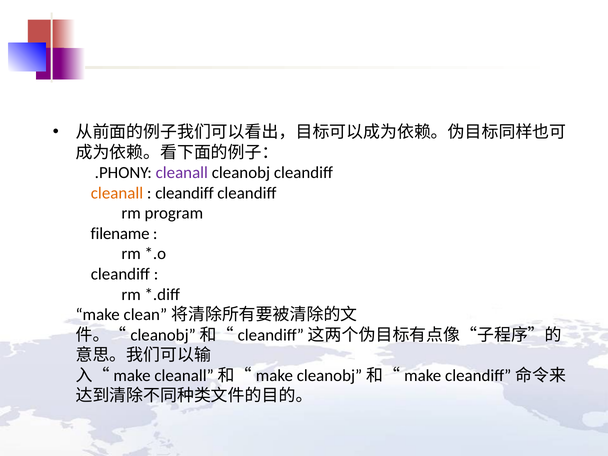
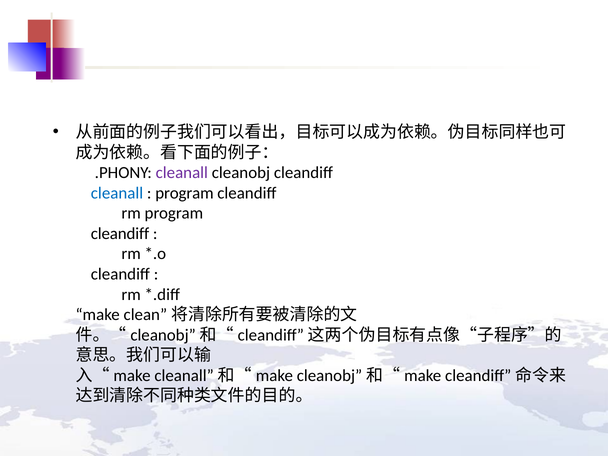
cleanall at (117, 193) colour: orange -> blue
cleandiff at (184, 193): cleandiff -> program
filename at (120, 234): filename -> cleandiff
